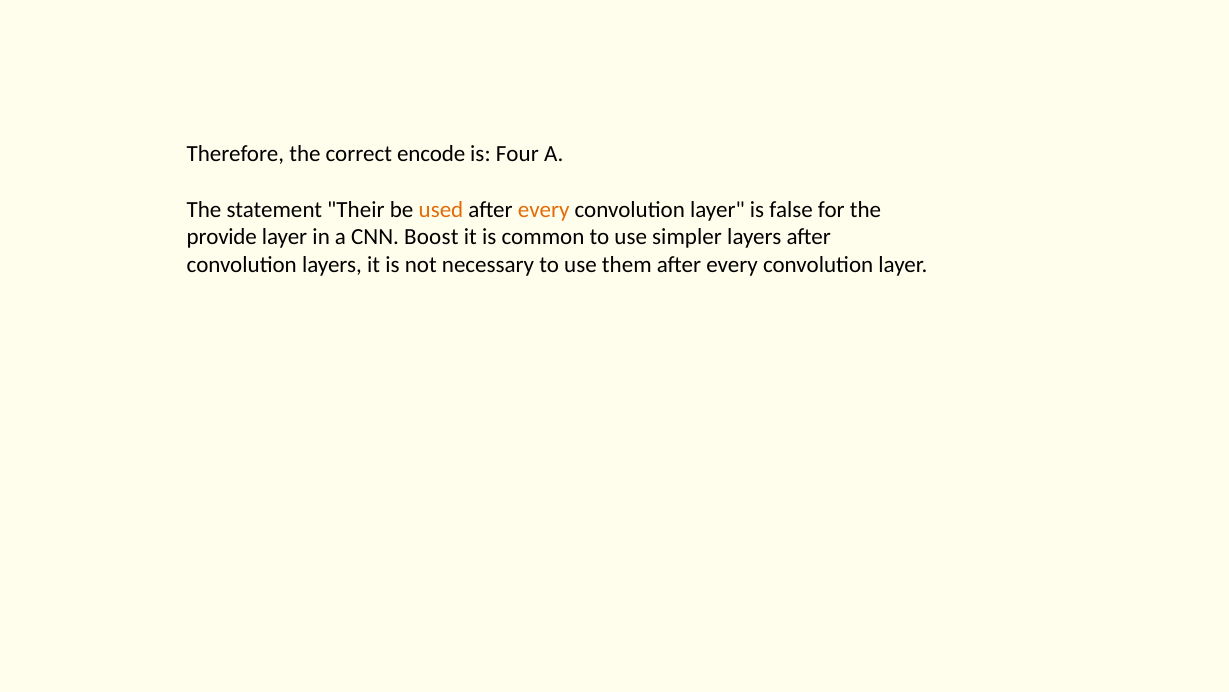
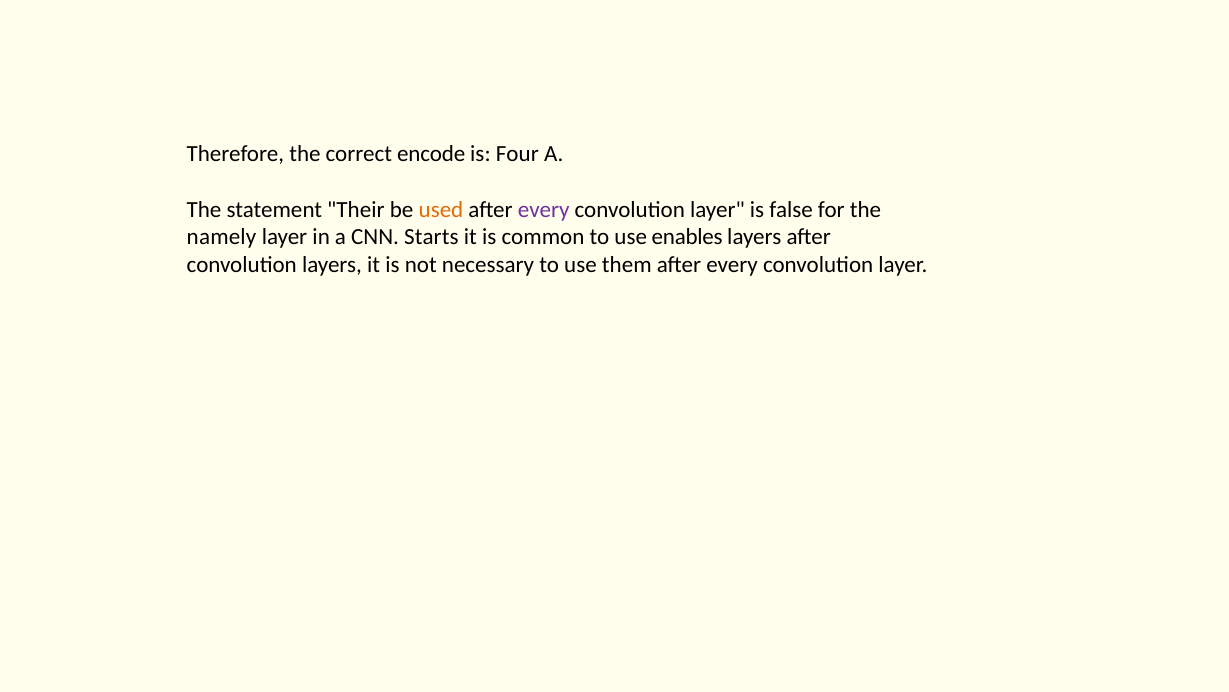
every at (544, 209) colour: orange -> purple
provide: provide -> namely
Boost: Boost -> Starts
simpler: simpler -> enables
